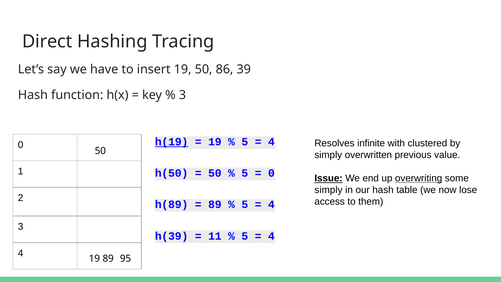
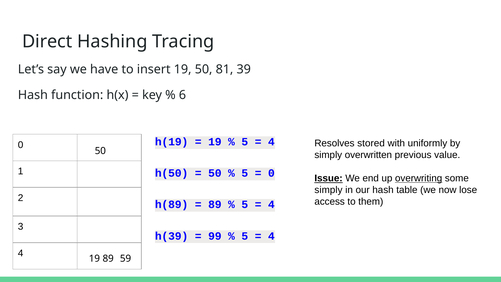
86: 86 -> 81
3 at (182, 95): 3 -> 6
h(19 underline: present -> none
infinite: infinite -> stored
clustered: clustered -> uniformly
11: 11 -> 99
95: 95 -> 59
